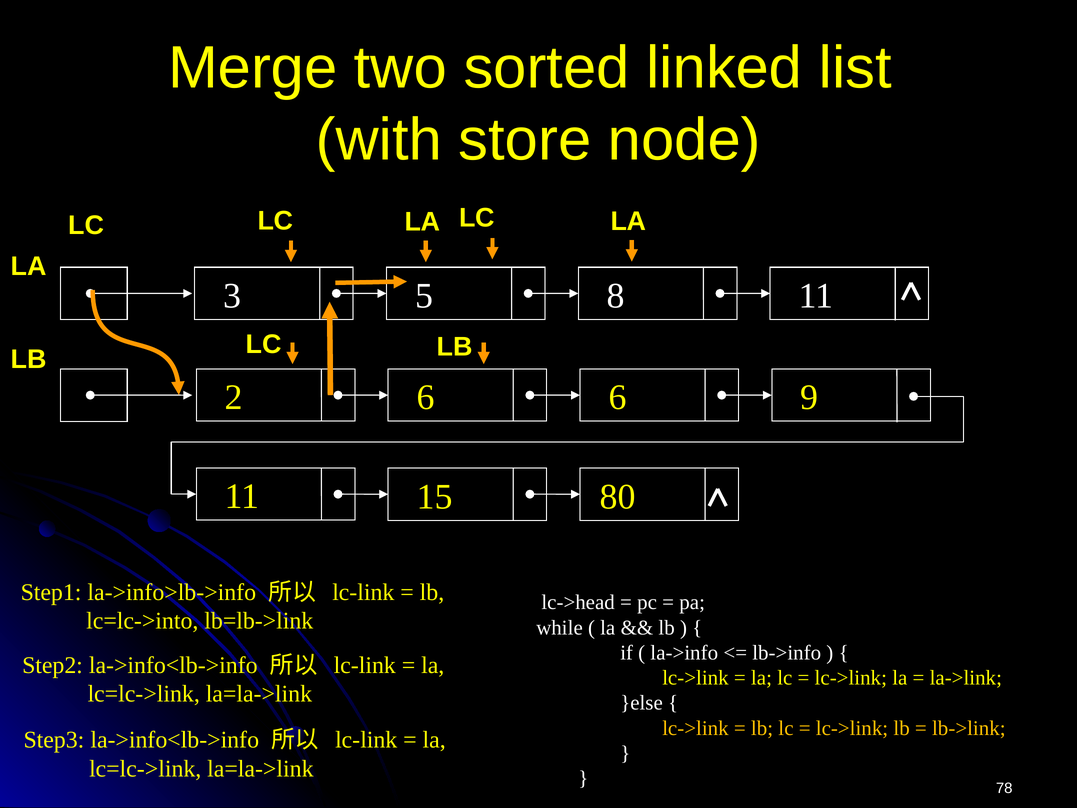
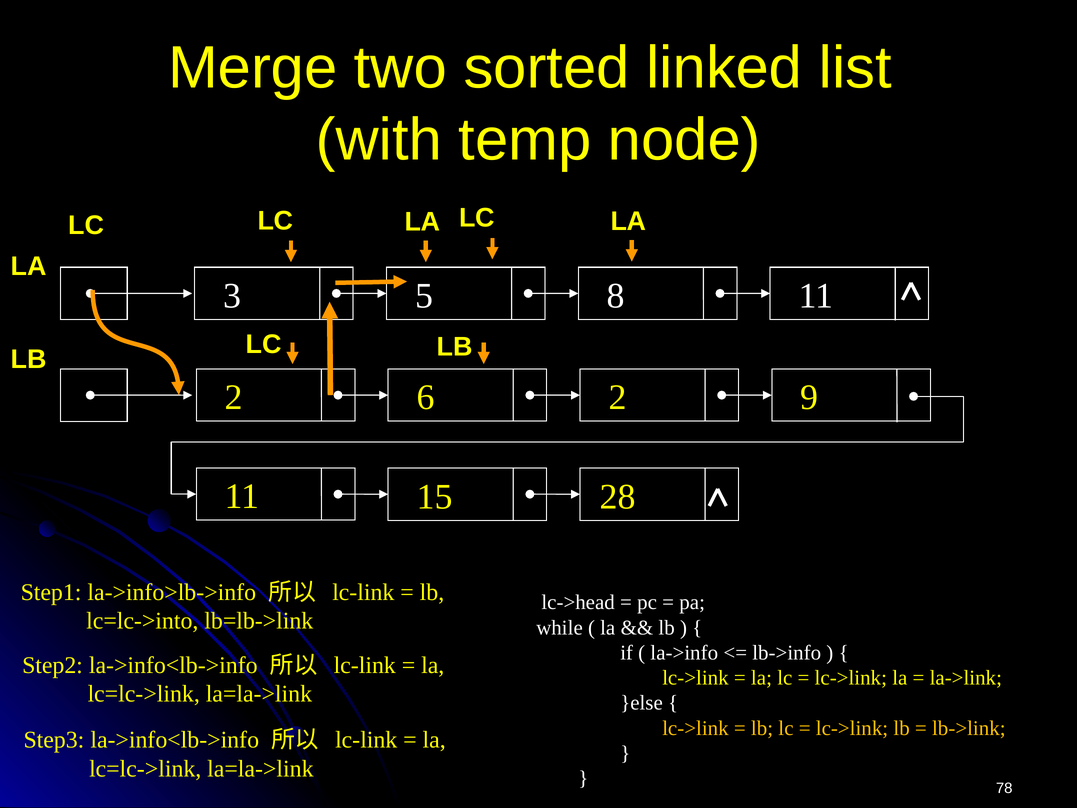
store: store -> temp
6 6: 6 -> 2
80: 80 -> 28
